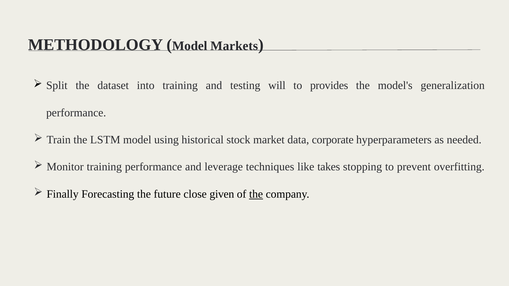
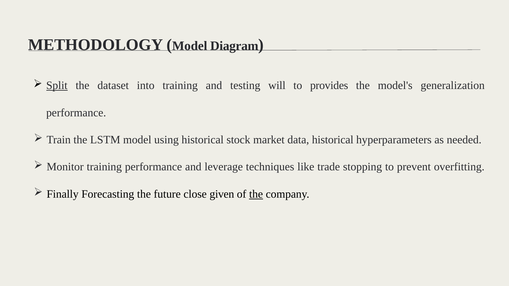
Markets: Markets -> Diagram
Split underline: none -> present
data corporate: corporate -> historical
takes: takes -> trade
